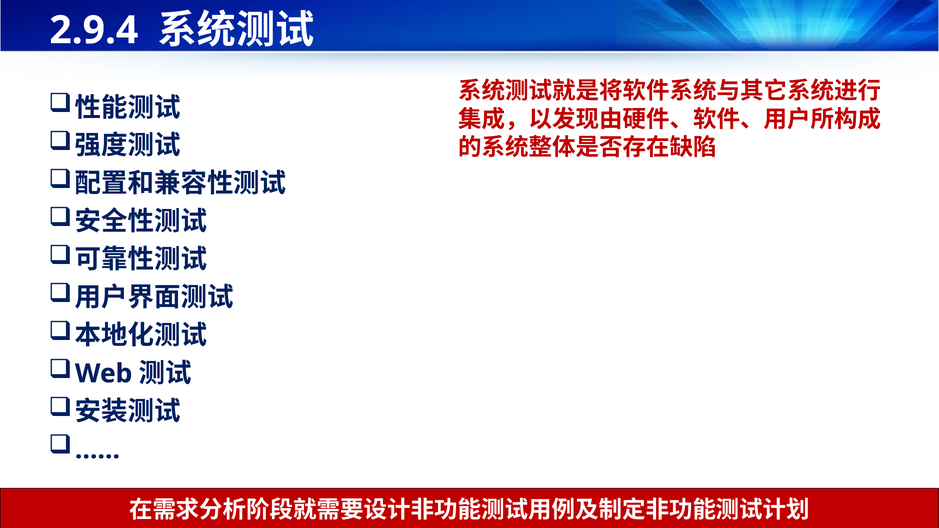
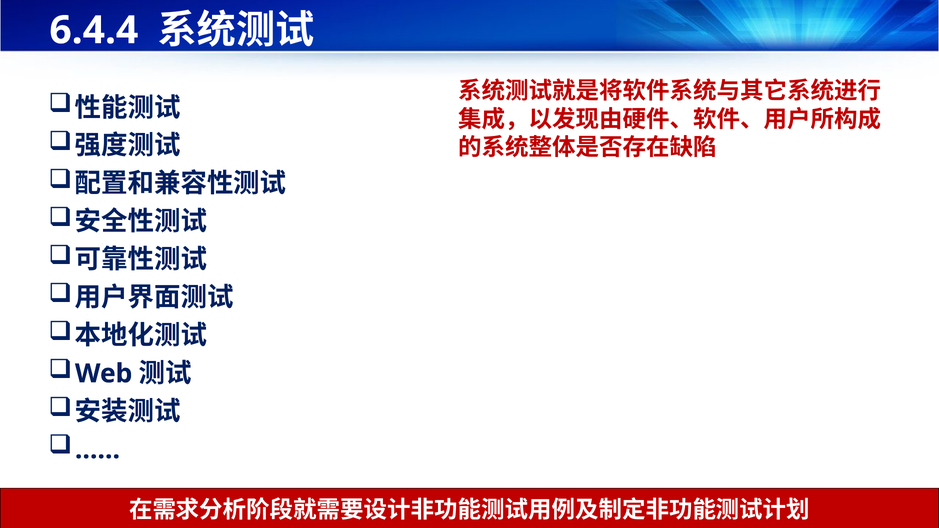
2.9.4: 2.9.4 -> 6.4.4
